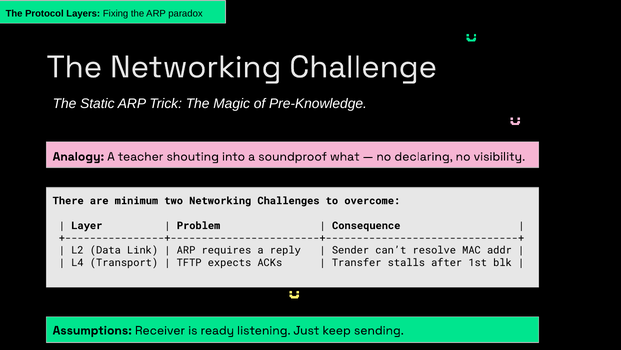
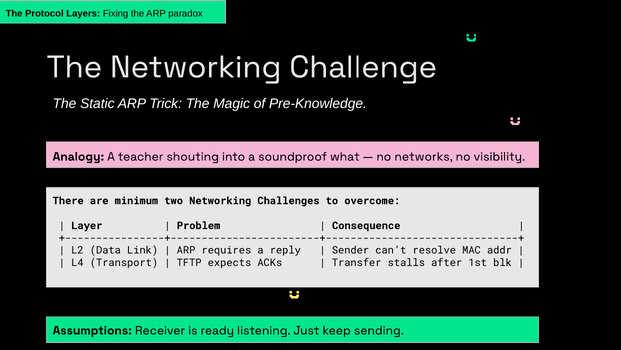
declaring: declaring -> networks
